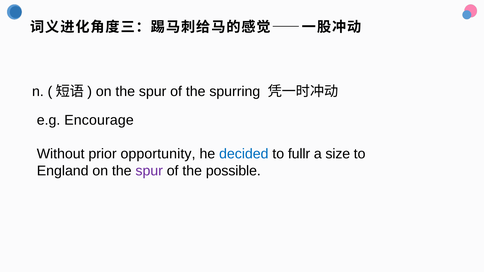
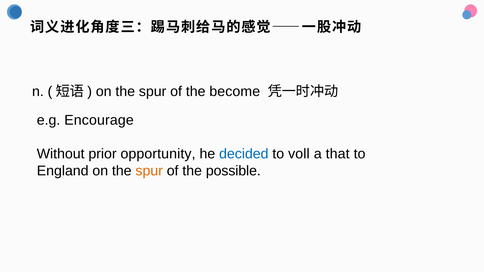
spurring: spurring -> become
fullr: fullr -> voll
size: size -> that
spur at (149, 171) colour: purple -> orange
